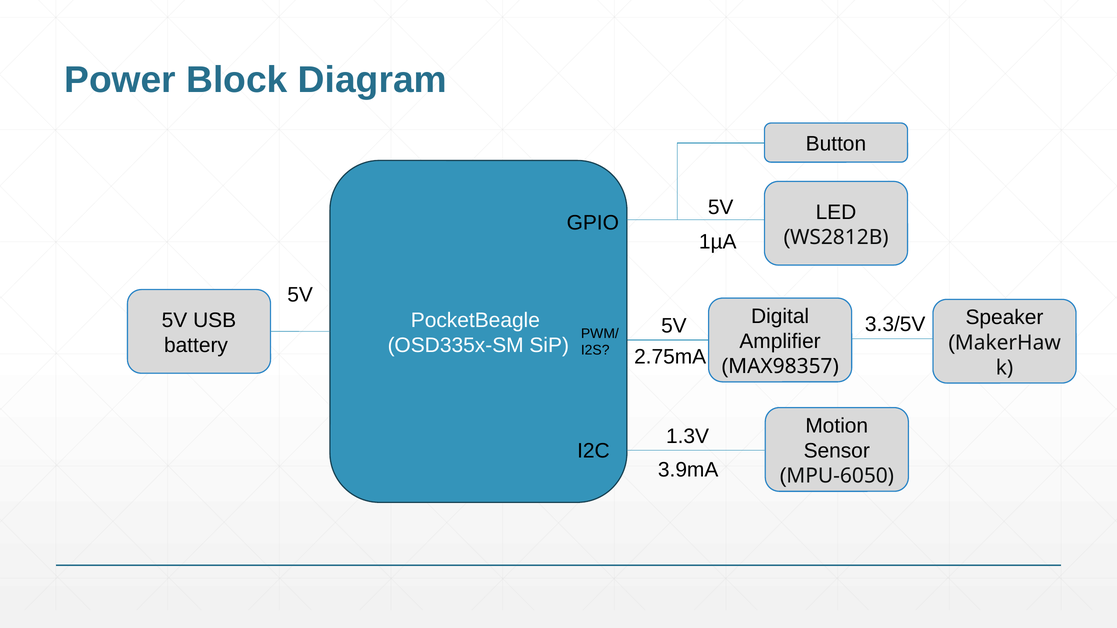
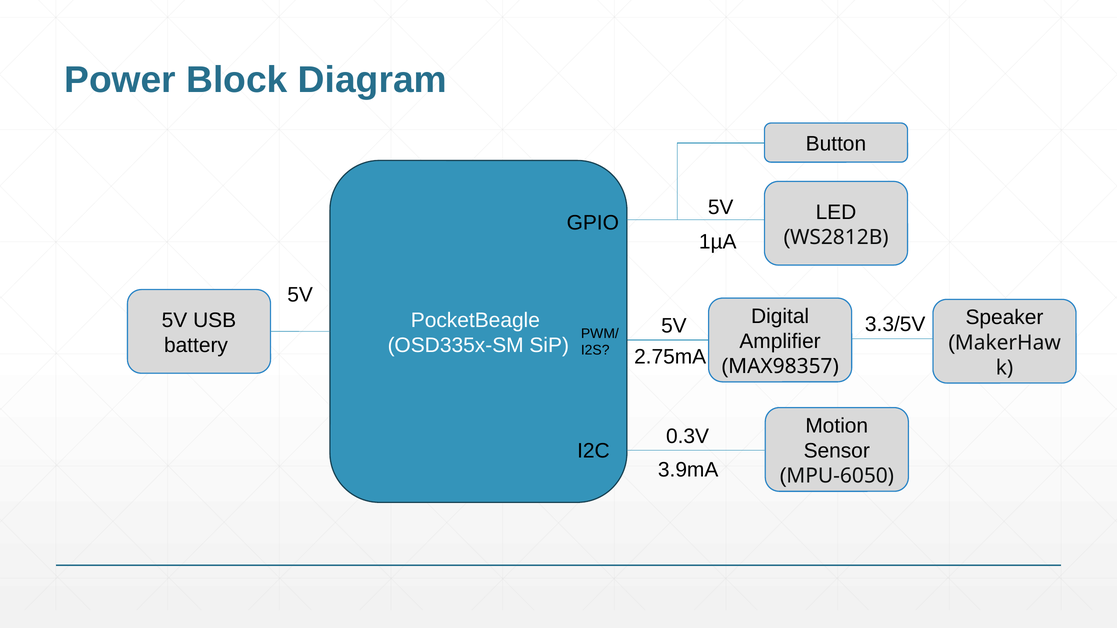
1.3V: 1.3V -> 0.3V
